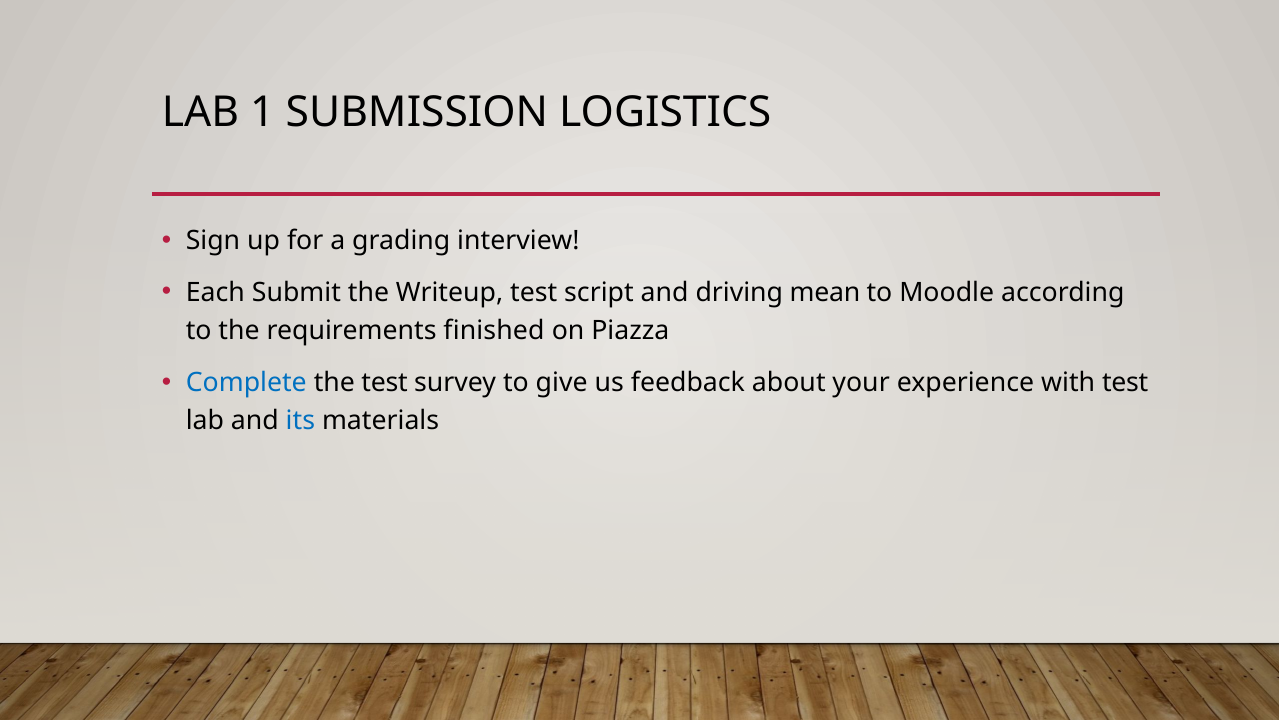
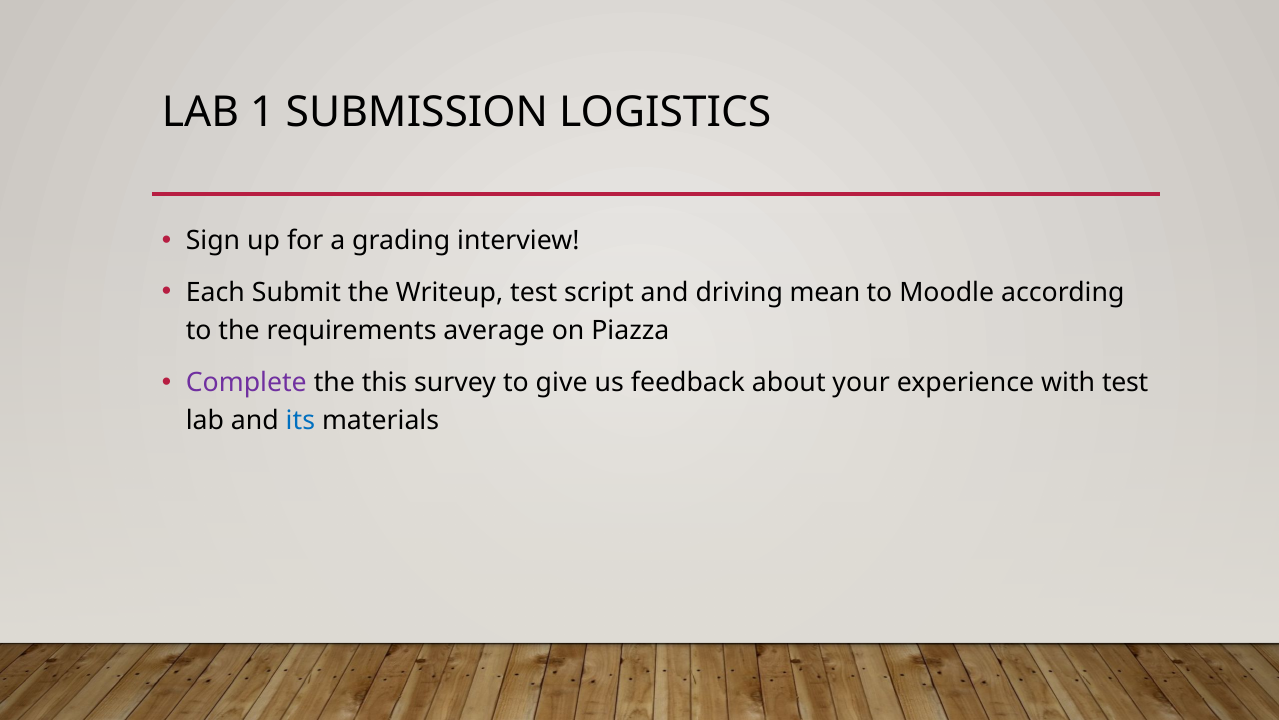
finished: finished -> average
Complete colour: blue -> purple
the test: test -> this
